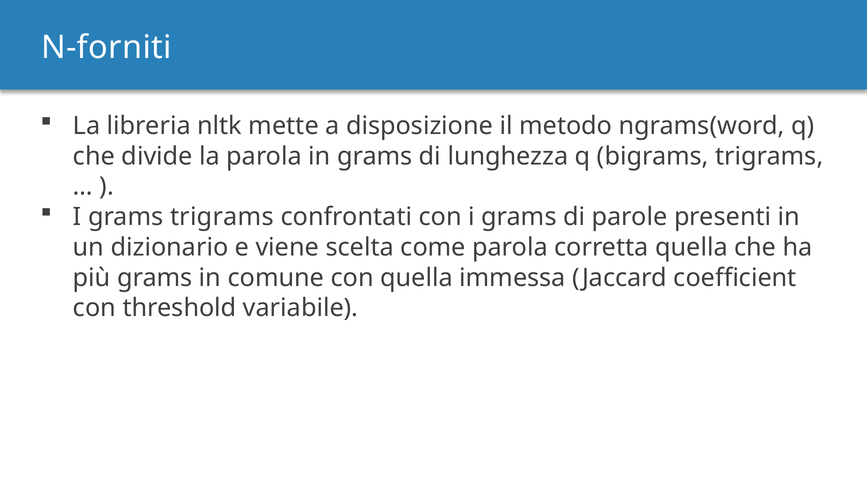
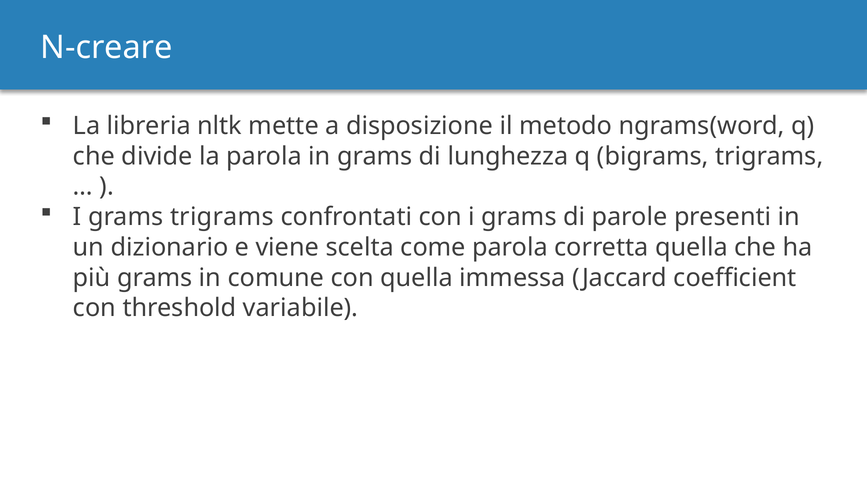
N-forniti: N-forniti -> N-creare
